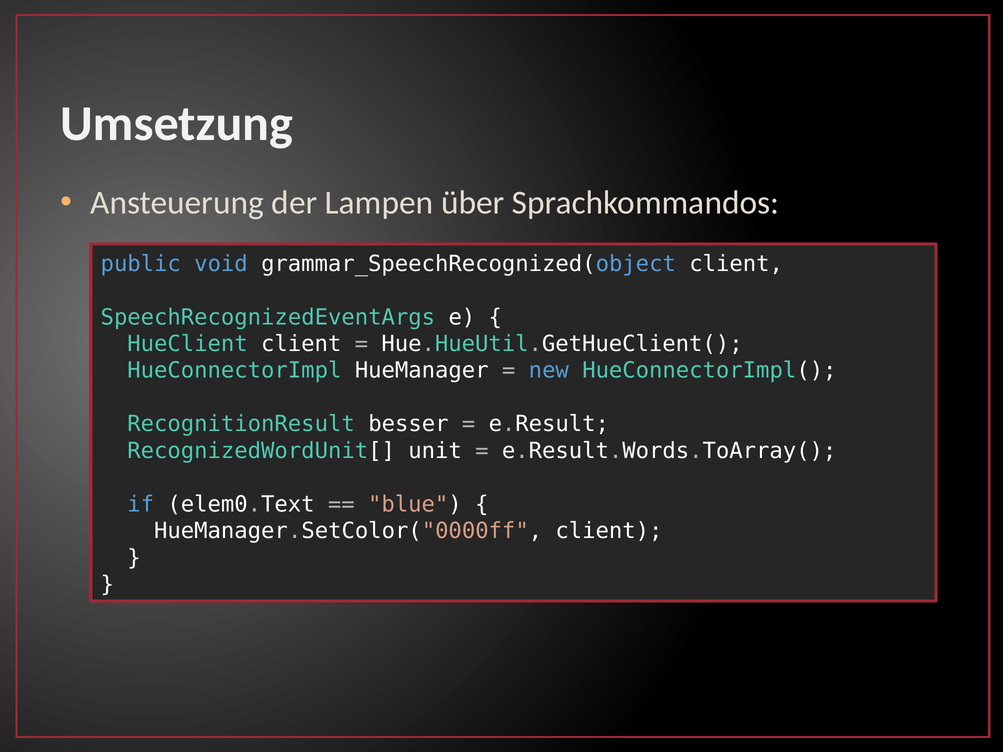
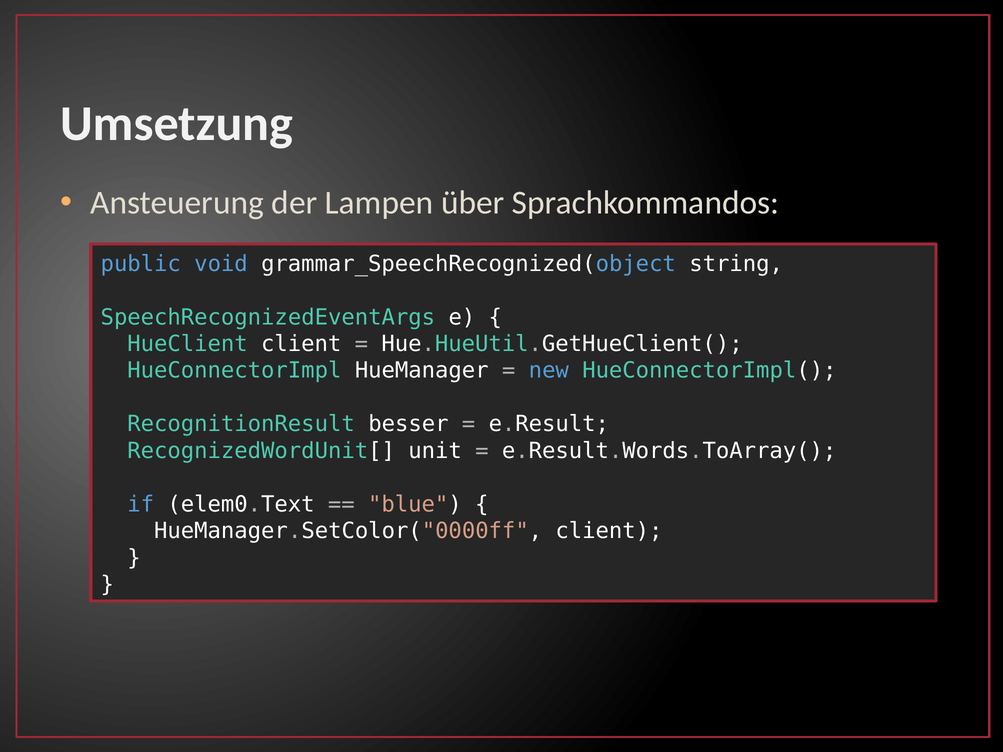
grammar_SpeechRecognized(object client: client -> string
